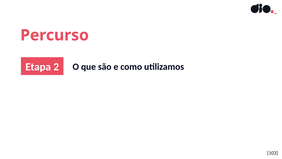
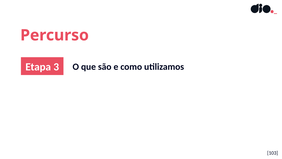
2: 2 -> 3
